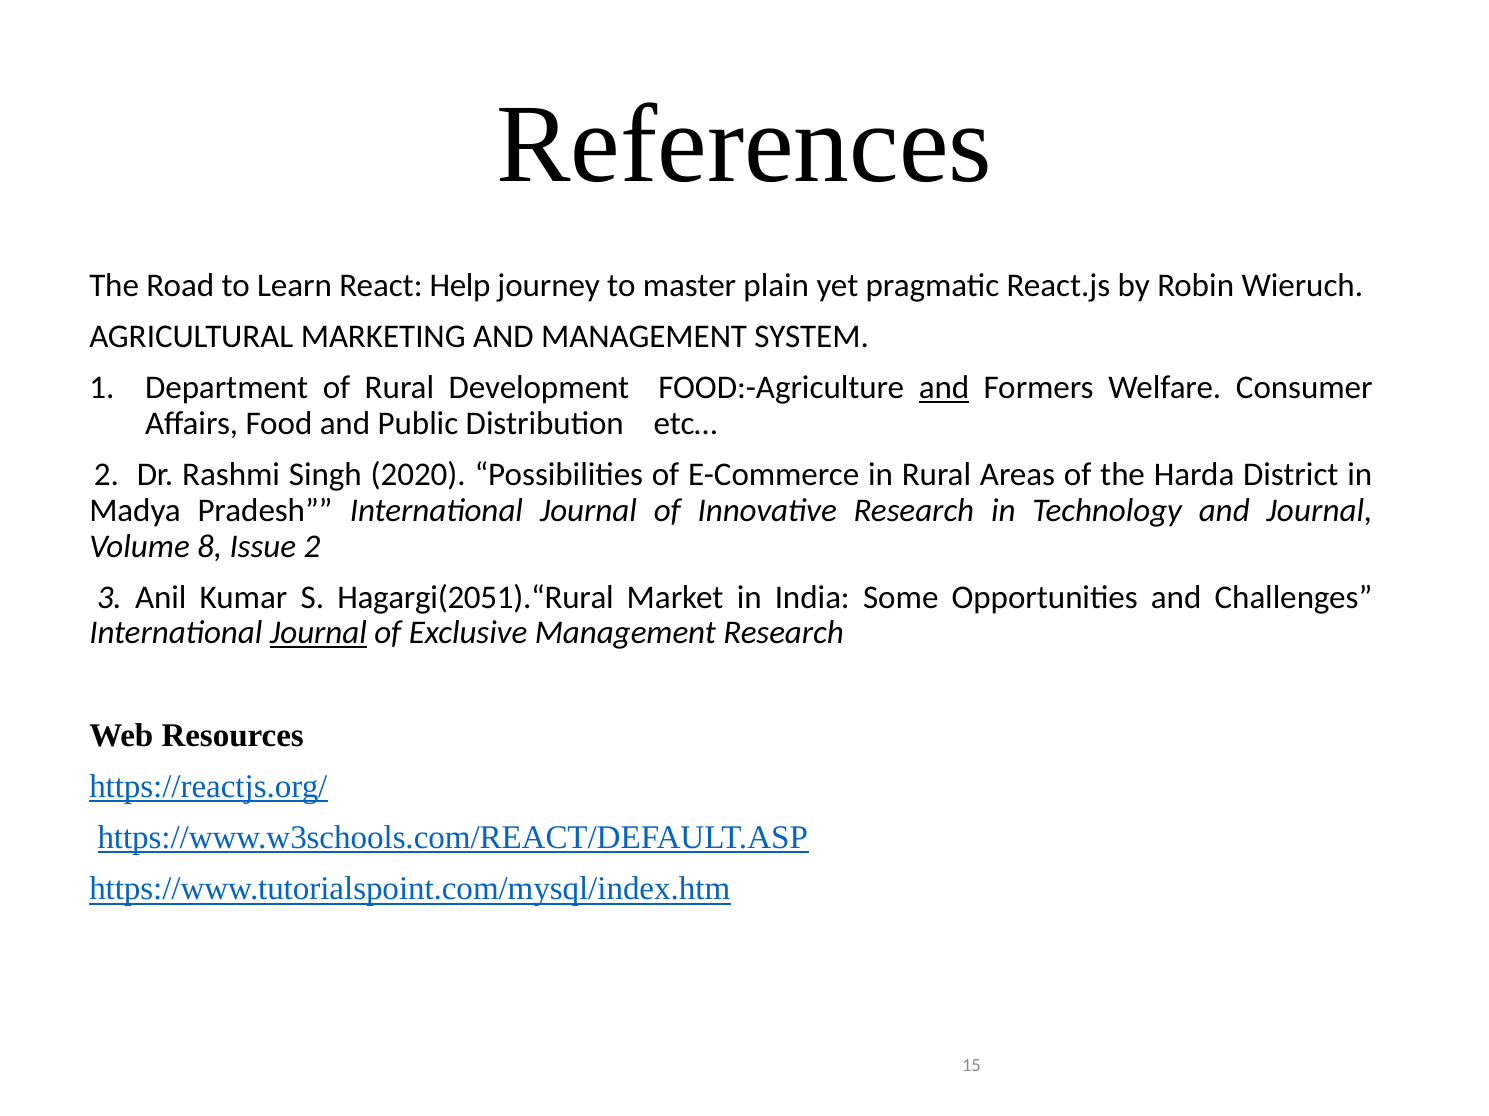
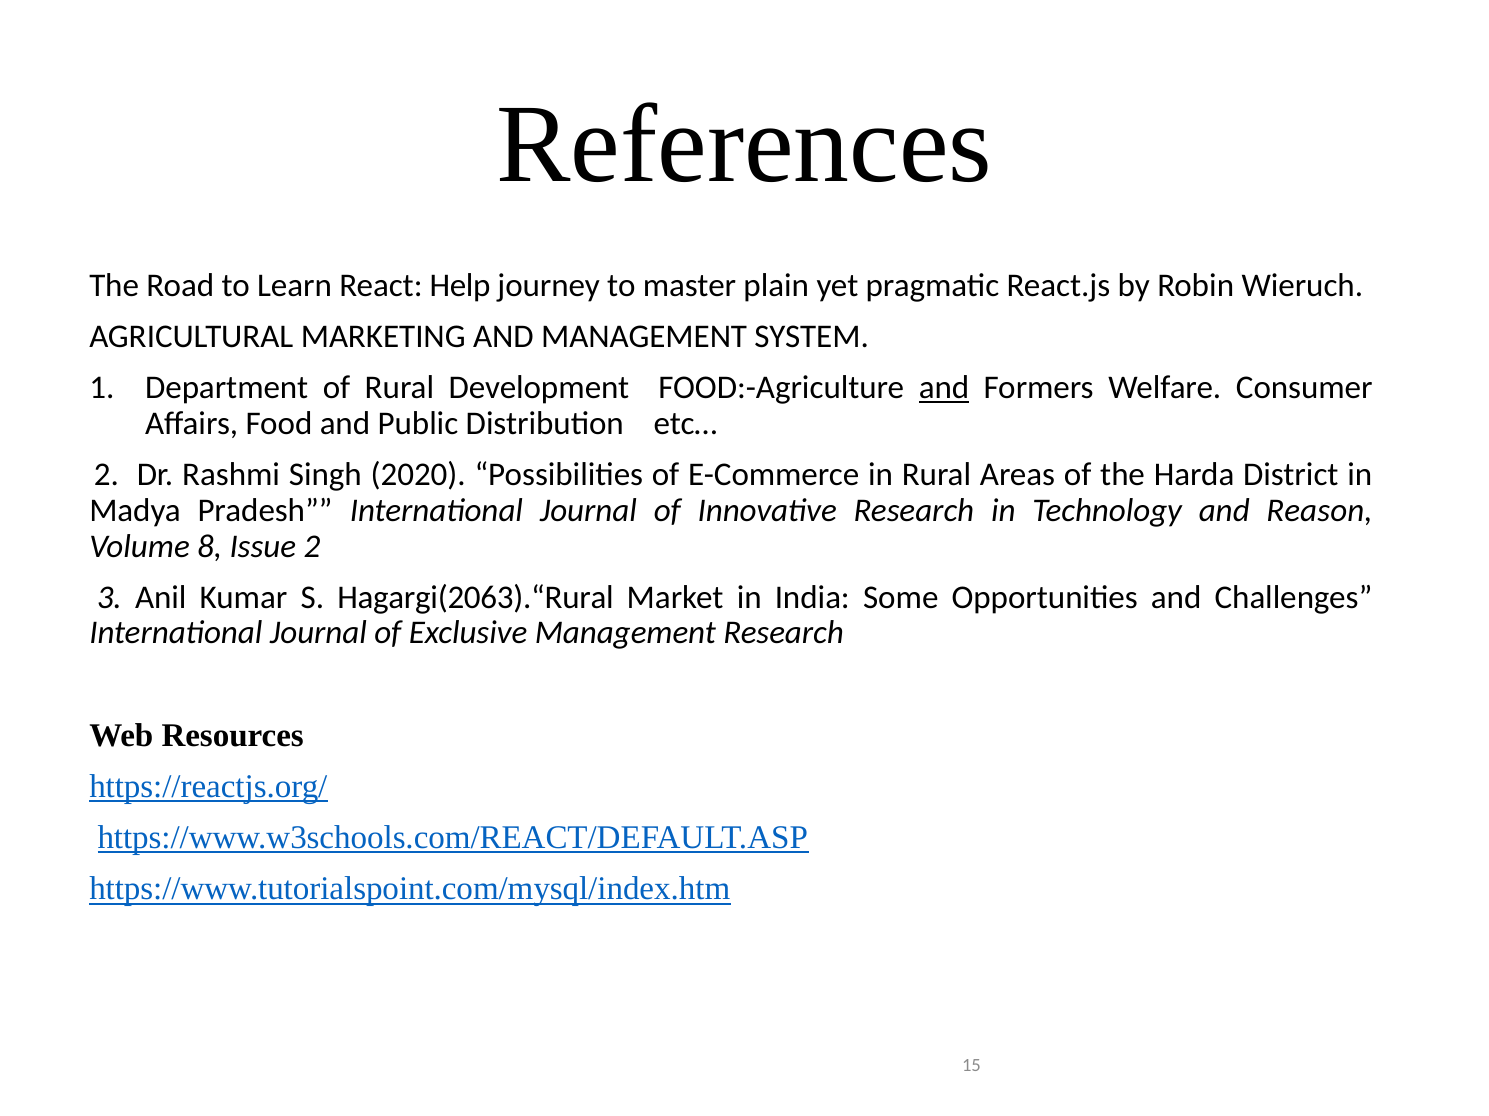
and Journal: Journal -> Reason
Hagargi(2051).“Rural: Hagargi(2051).“Rural -> Hagargi(2063).“Rural
Journal at (318, 633) underline: present -> none
